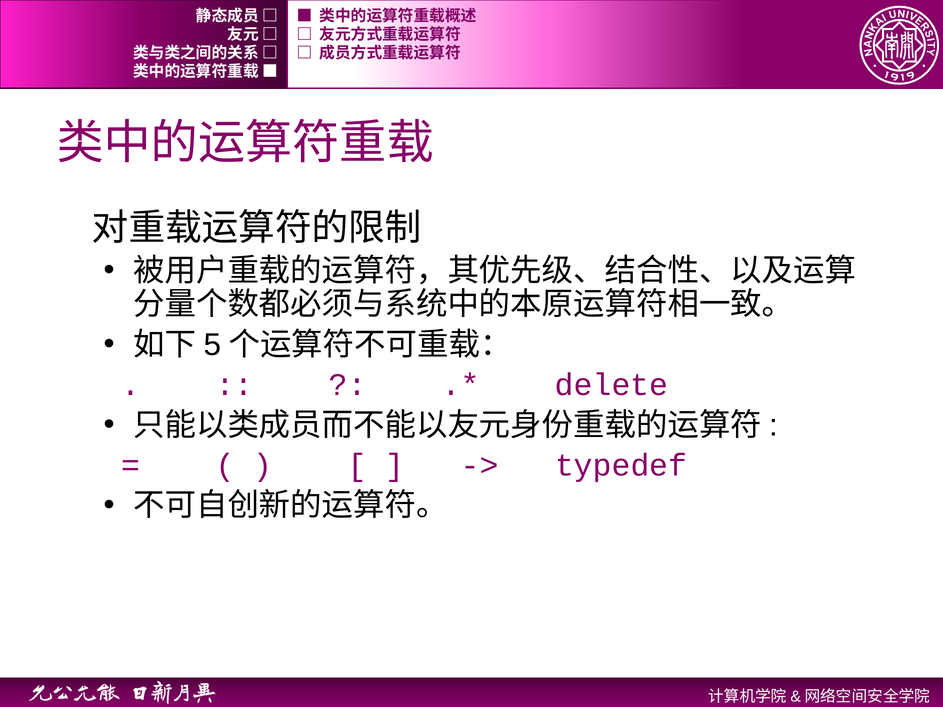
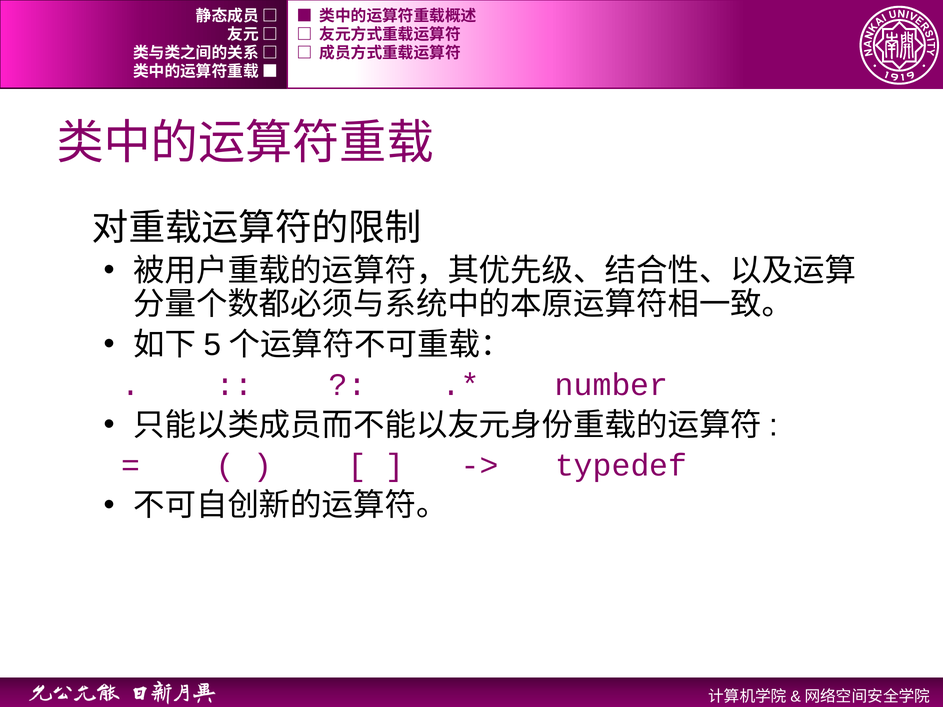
delete: delete -> number
